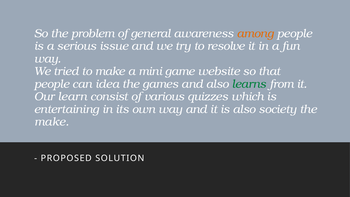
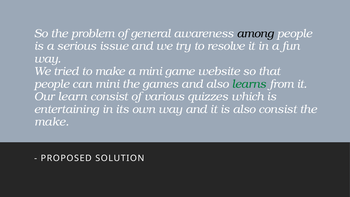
among colour: orange -> black
can idea: idea -> mini
also society: society -> consist
